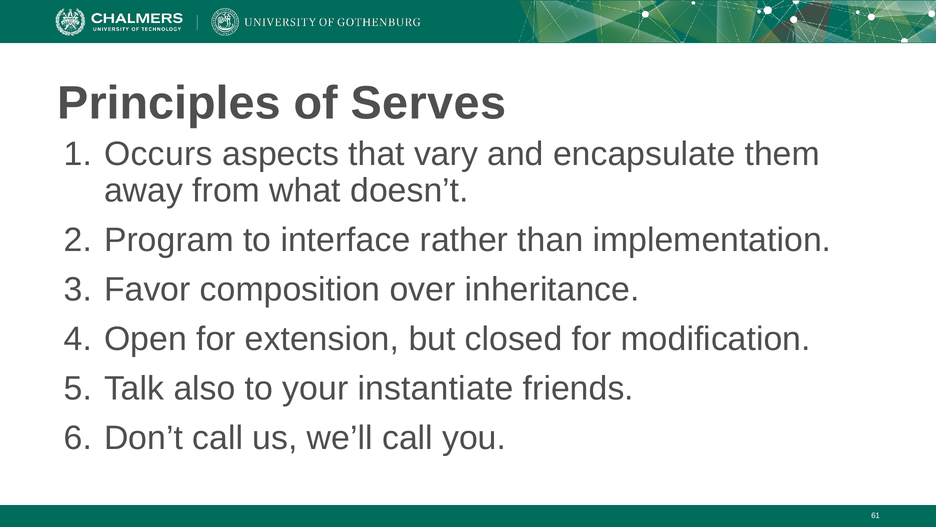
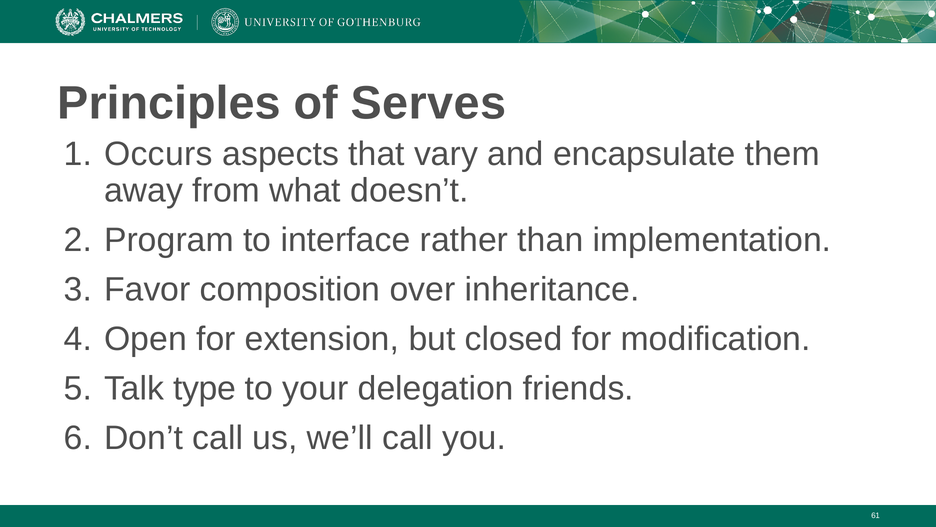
also: also -> type
instantiate: instantiate -> delegation
